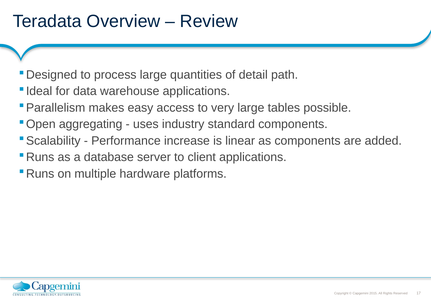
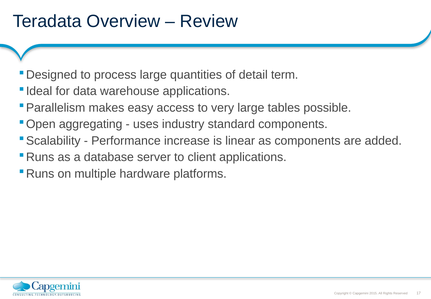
path: path -> term
